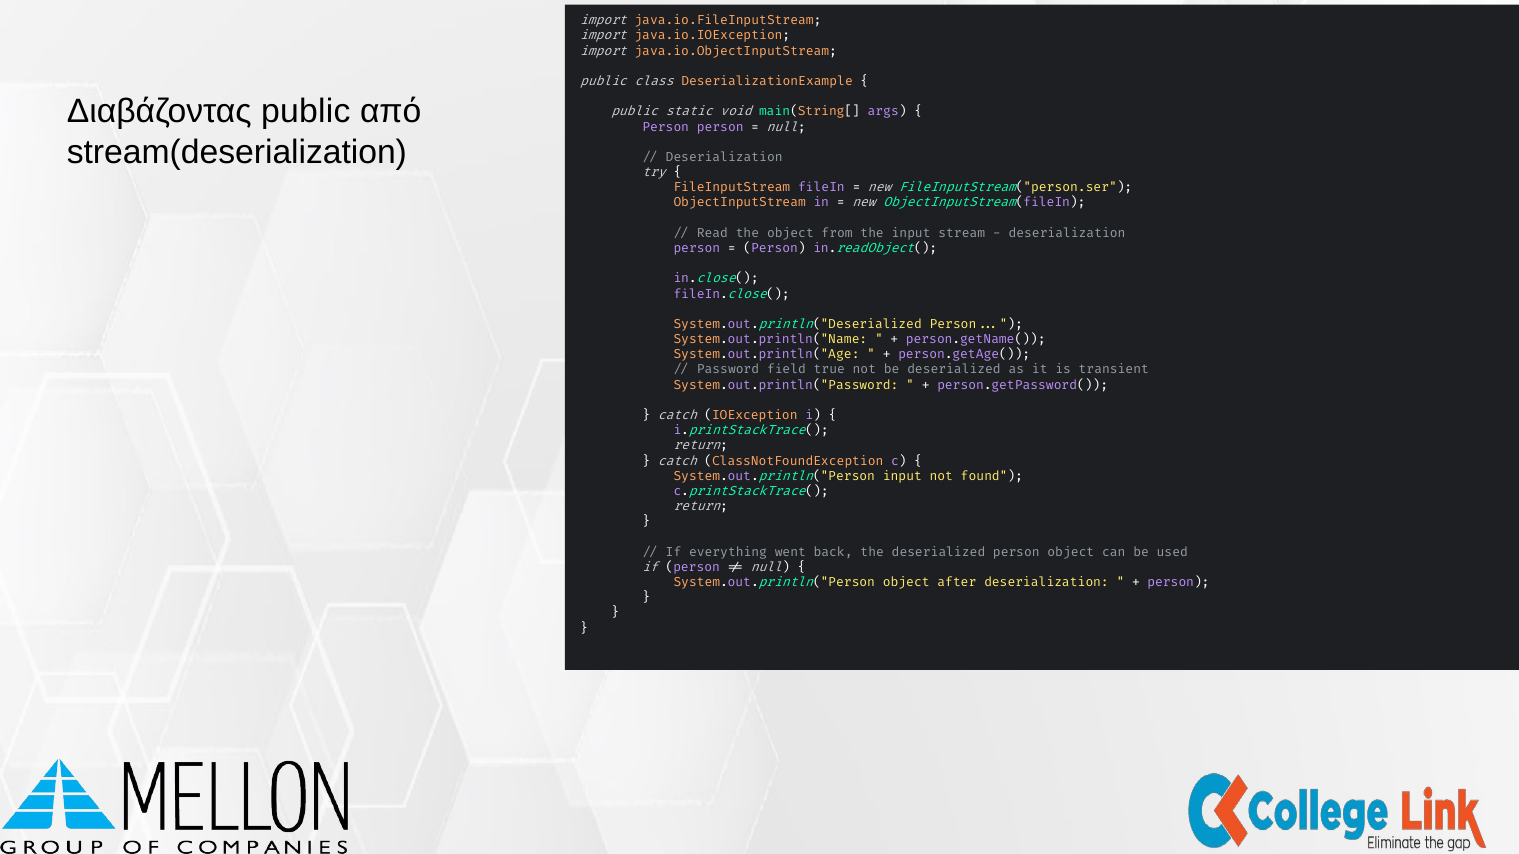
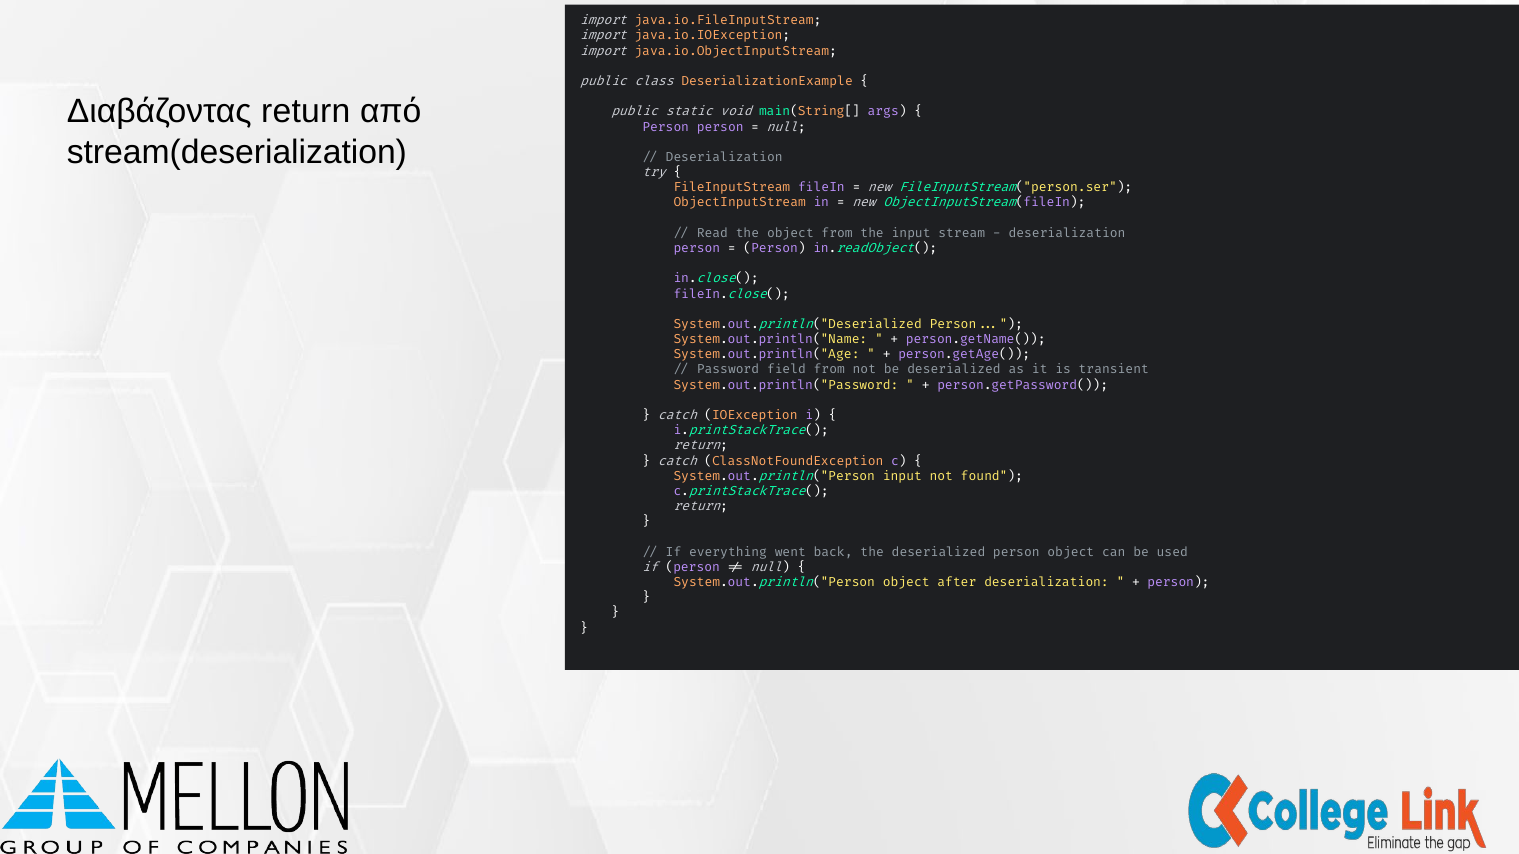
Διαβάζοντας public: public -> return
field true: true -> from
